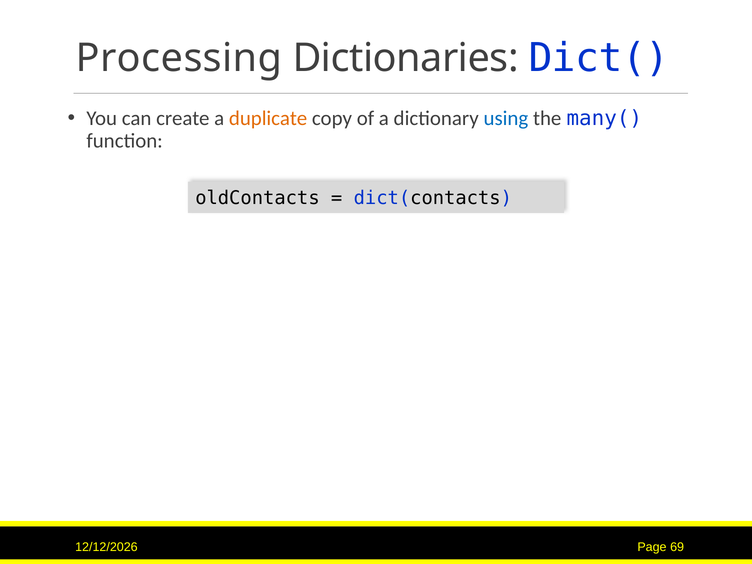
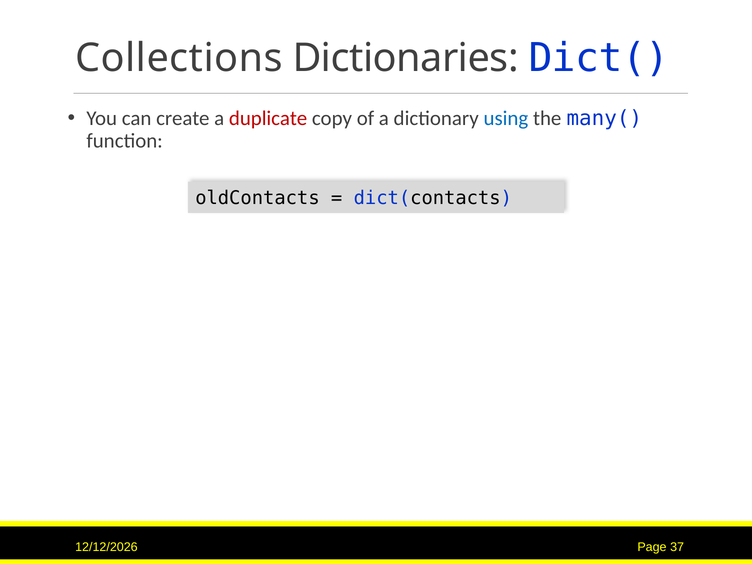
Processing: Processing -> Collections
duplicate colour: orange -> red
69: 69 -> 37
